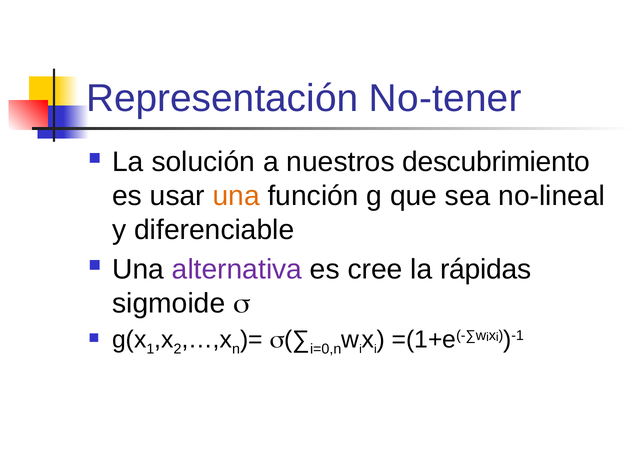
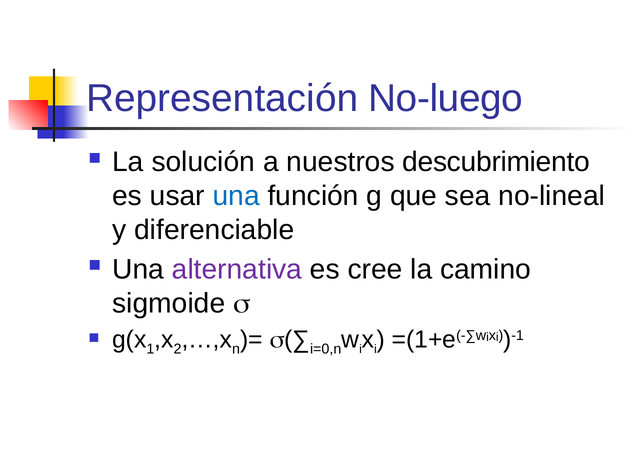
No-tener: No-tener -> No-luego
una at (236, 196) colour: orange -> blue
rápidas: rápidas -> camino
